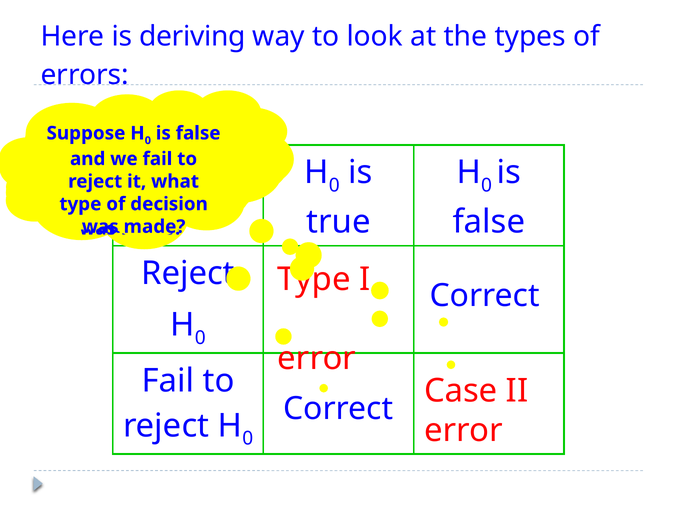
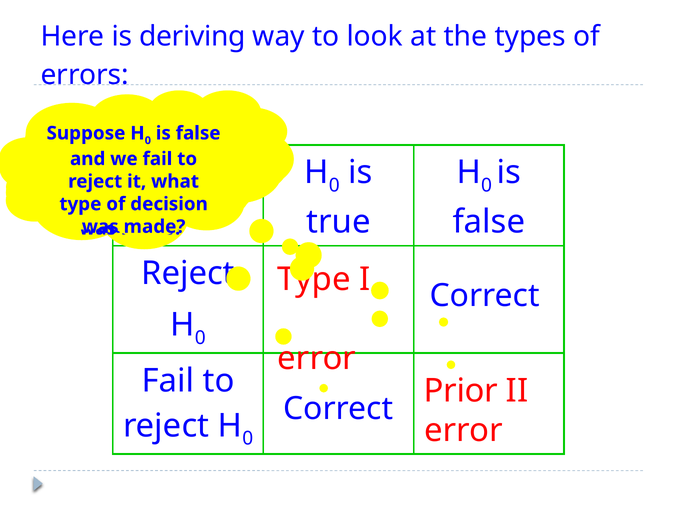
Case: Case -> Prior
